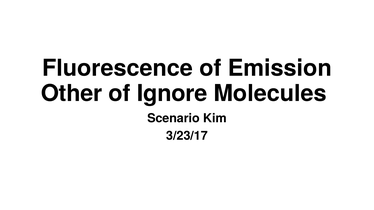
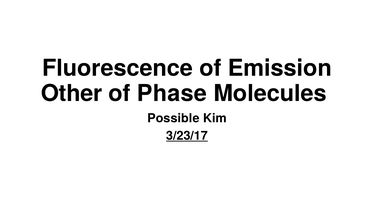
Ignore: Ignore -> Phase
Scenario: Scenario -> Possible
3/23/17 underline: none -> present
